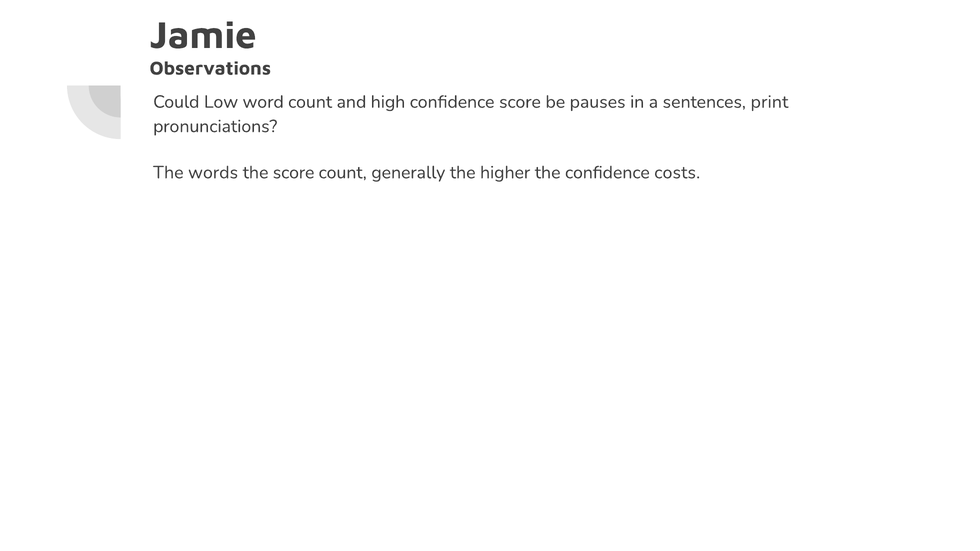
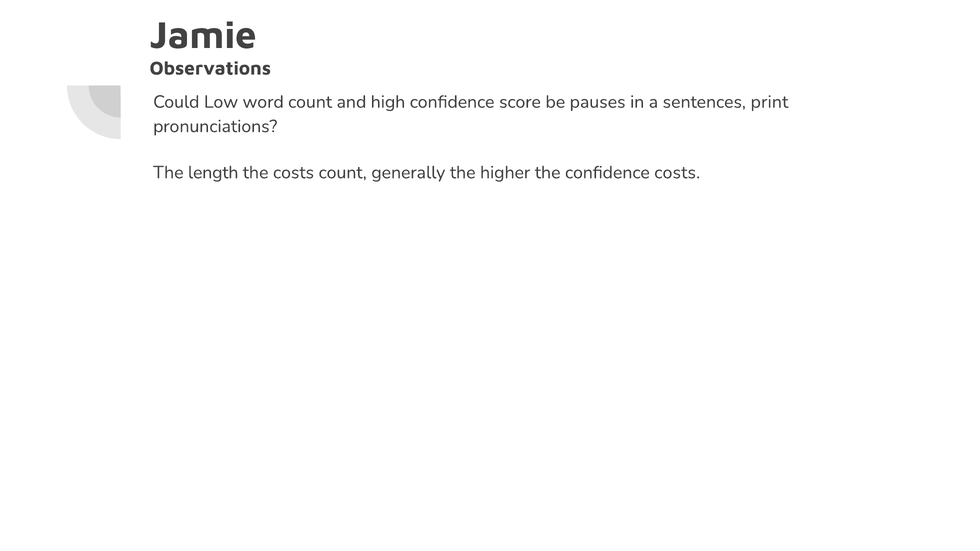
words: words -> length
the score: score -> costs
